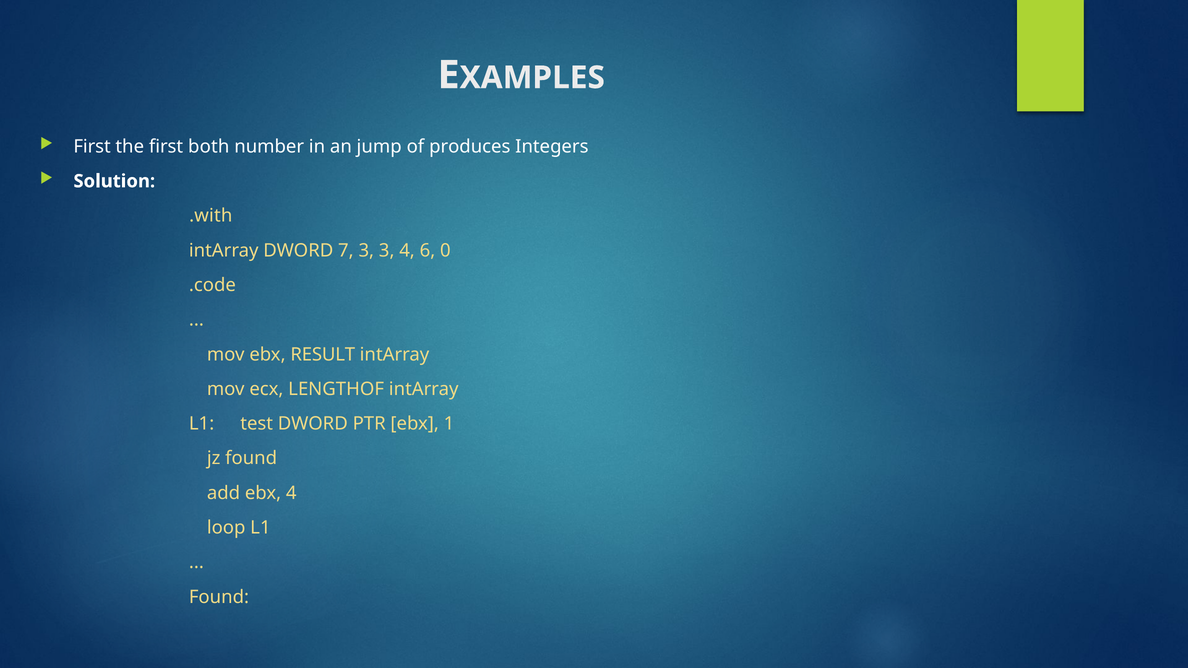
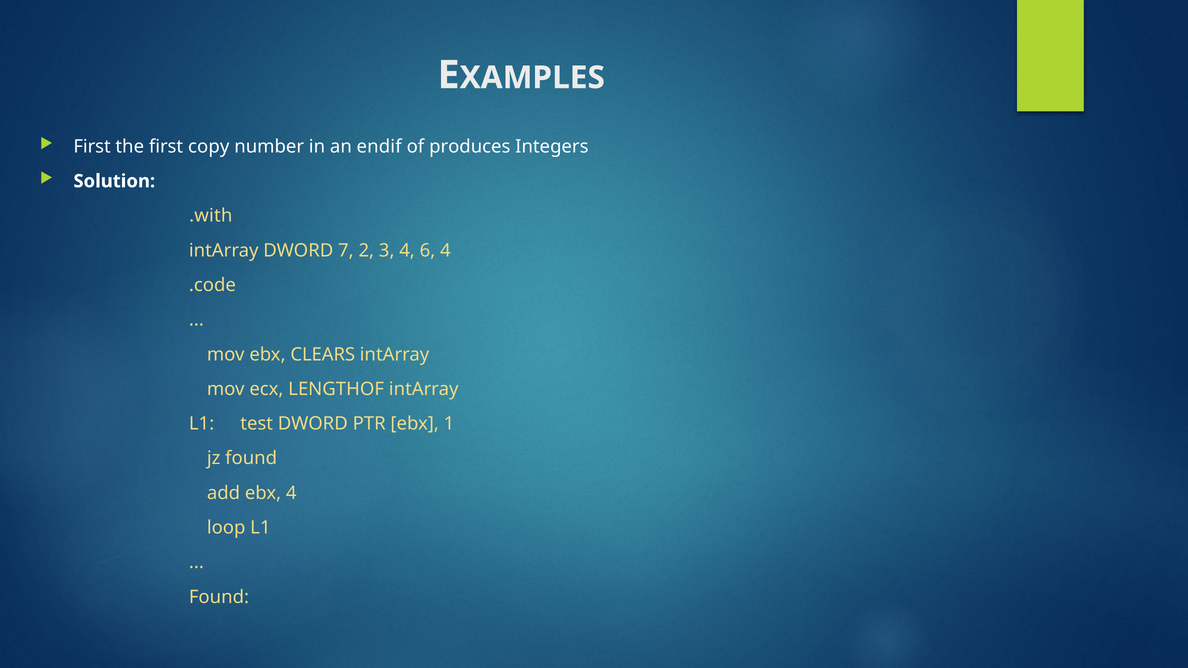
both: both -> copy
jump: jump -> endif
7 3: 3 -> 2
6 0: 0 -> 4
RESULT: RESULT -> CLEARS
